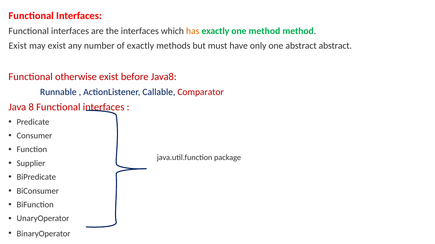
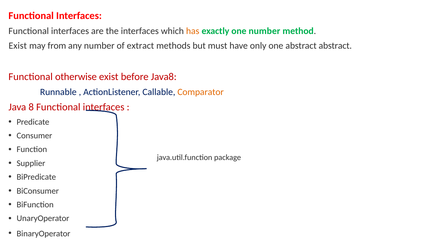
one method: method -> number
may exist: exist -> from
of exactly: exactly -> extract
Comparator colour: red -> orange
